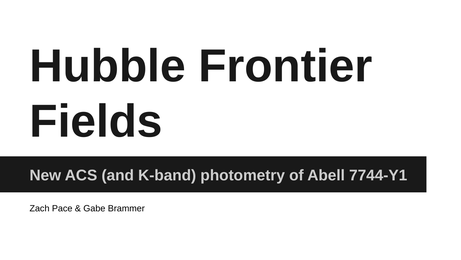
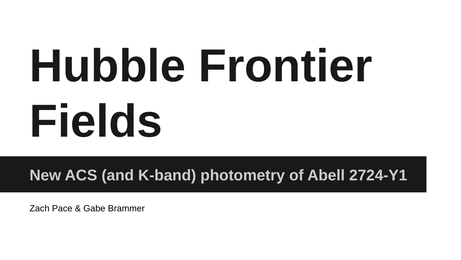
7744-Y1: 7744-Y1 -> 2724-Y1
